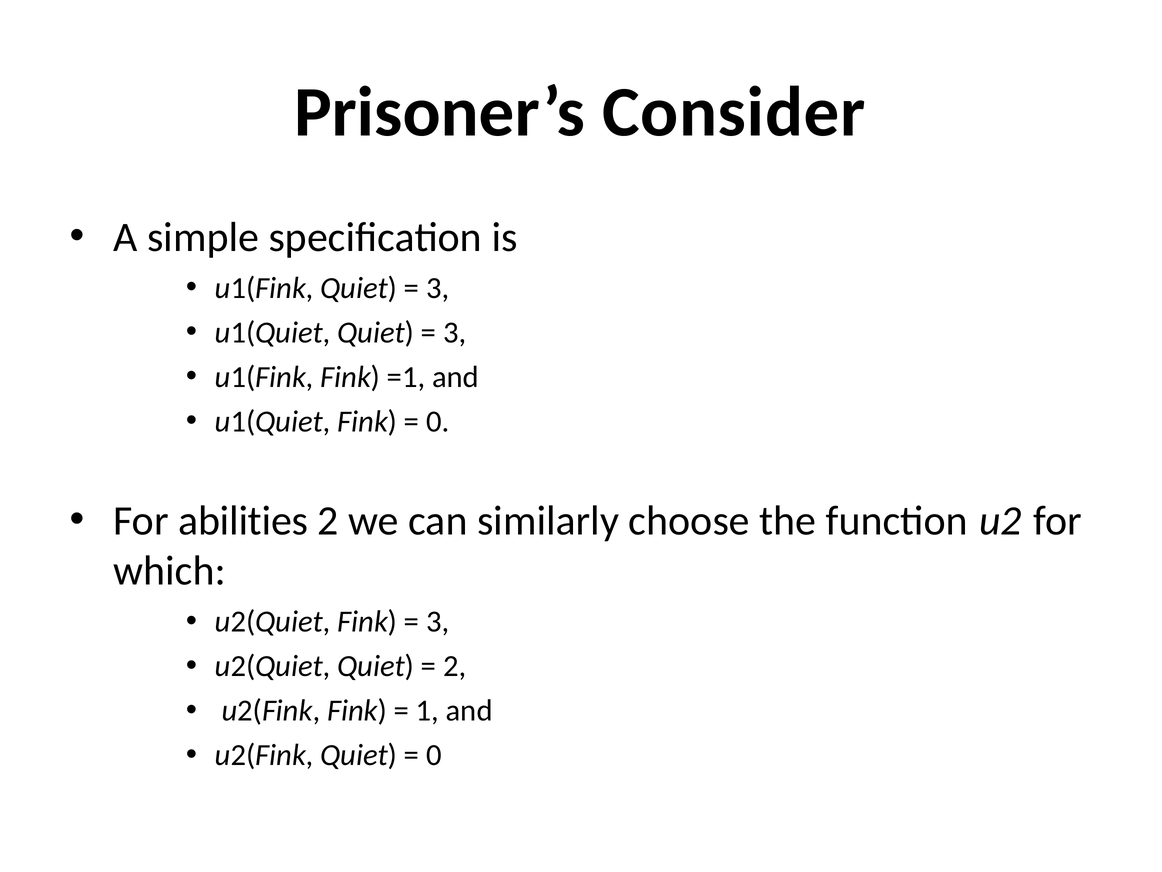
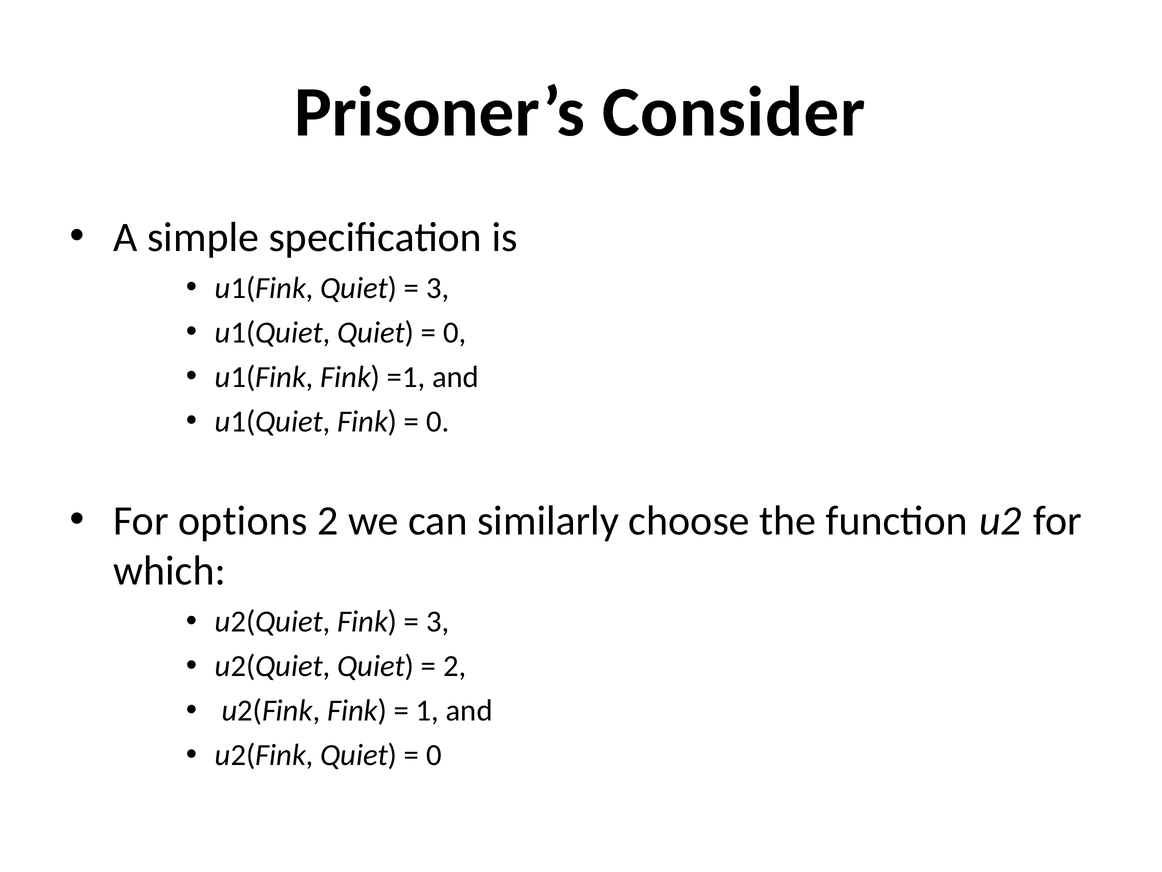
3 at (455, 332): 3 -> 0
abilities: abilities -> options
